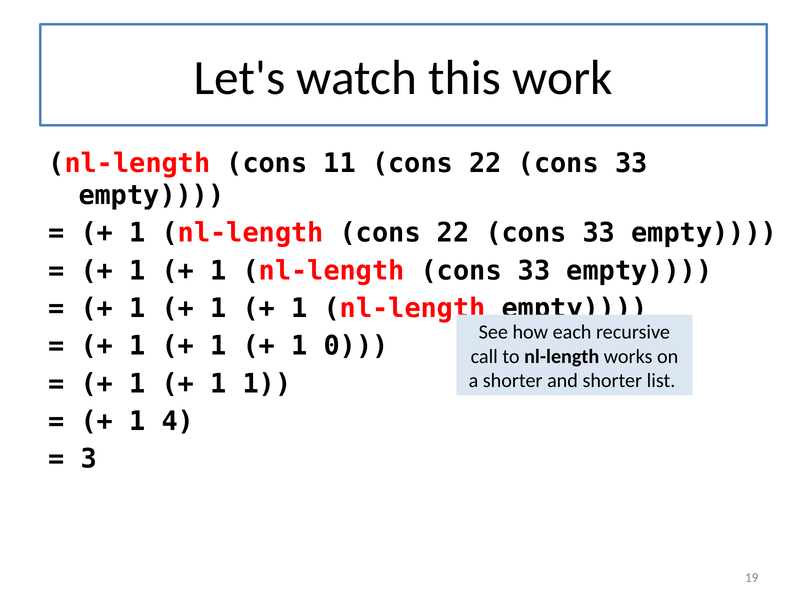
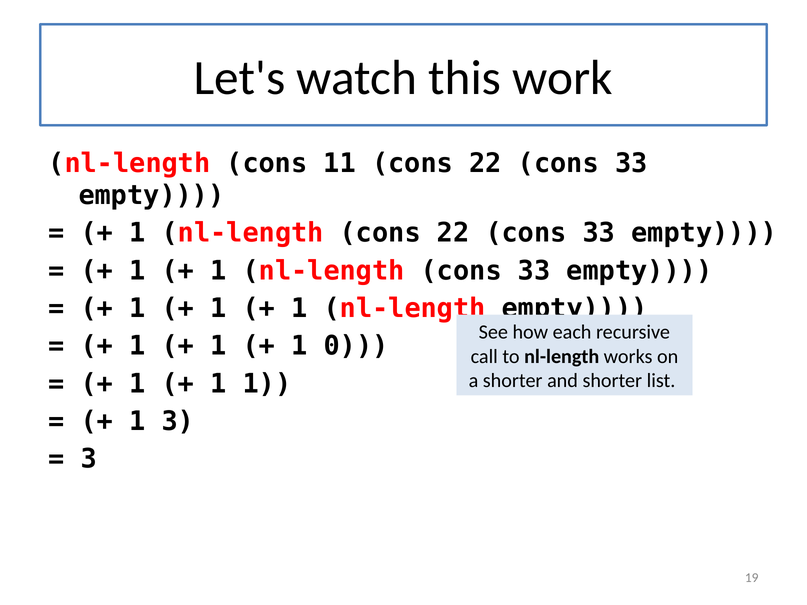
1 4: 4 -> 3
